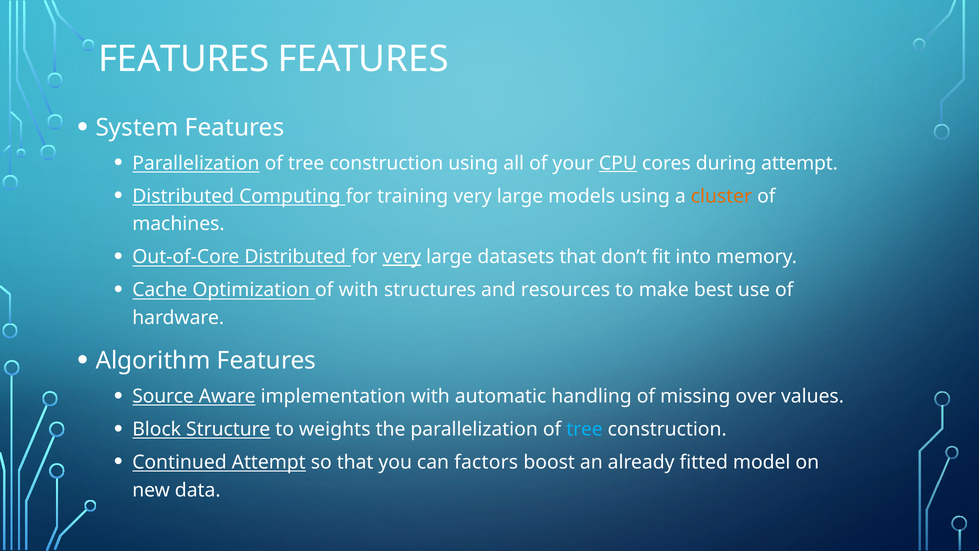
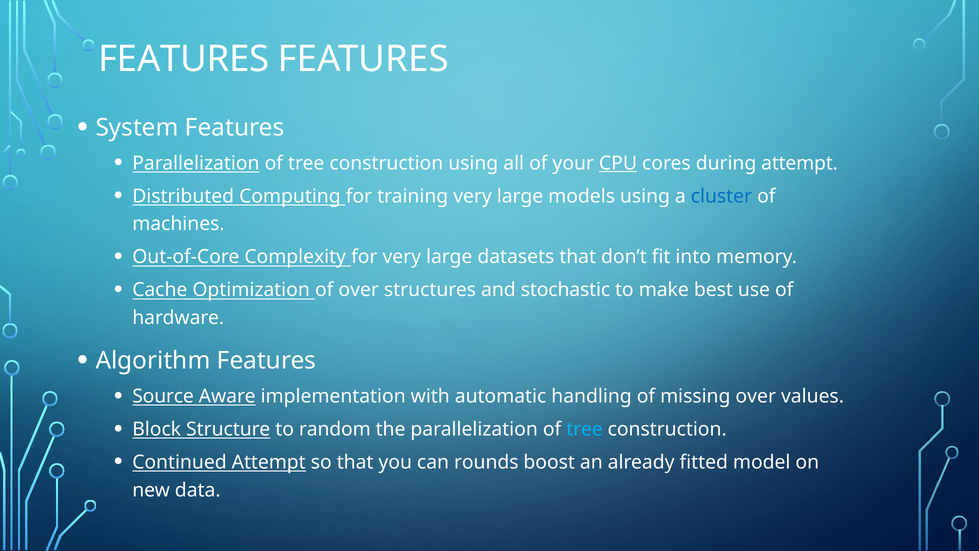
cluster colour: orange -> blue
Out-of-Core Distributed: Distributed -> Complexity
very at (402, 257) underline: present -> none
of with: with -> over
resources: resources -> stochastic
weights: weights -> random
factors: factors -> rounds
